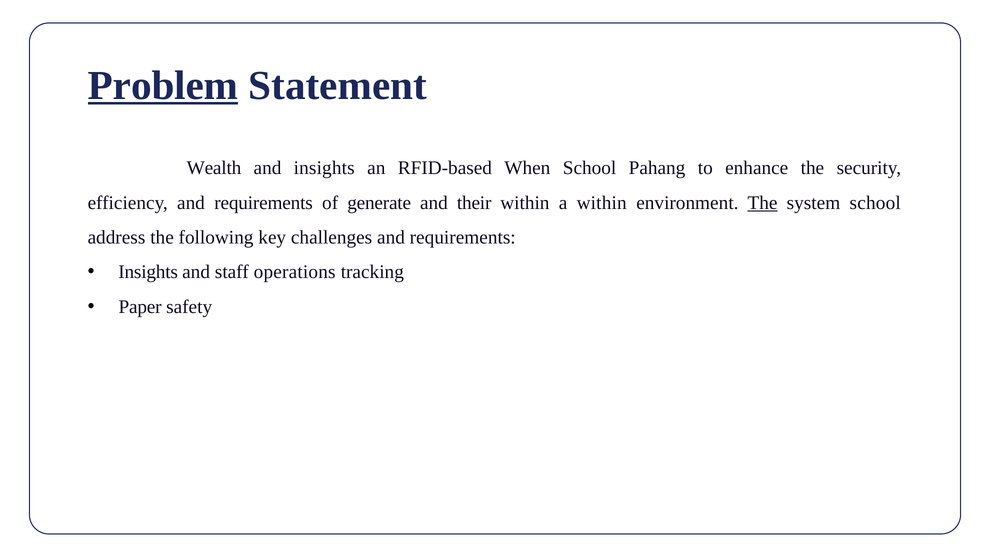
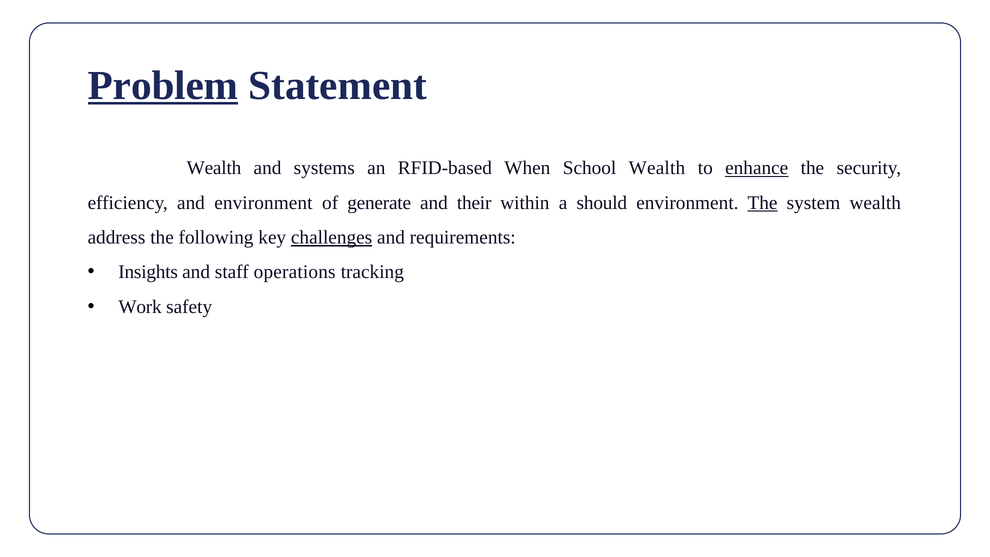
and insights: insights -> systems
School Pahang: Pahang -> Wealth
enhance underline: none -> present
efficiency and requirements: requirements -> environment
a within: within -> should
system school: school -> wealth
challenges underline: none -> present
Paper: Paper -> Work
